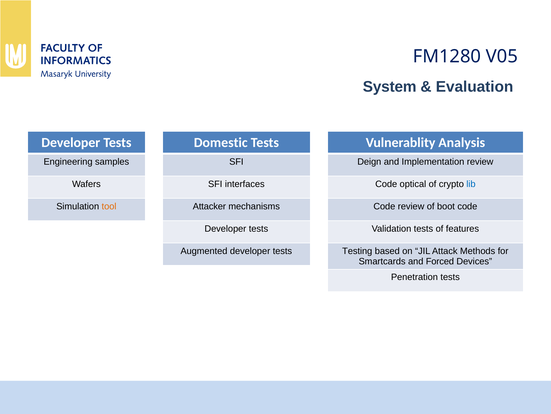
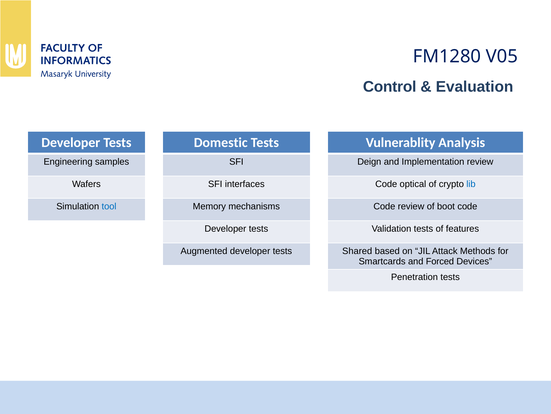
System: System -> Control
Attacker: Attacker -> Memory
tool colour: orange -> blue
Testing: Testing -> Shared
